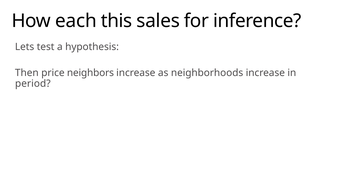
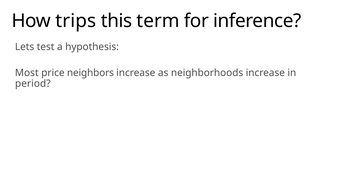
each: each -> trips
sales: sales -> term
Then: Then -> Most
